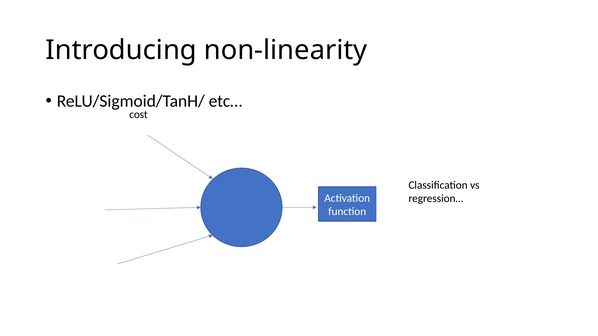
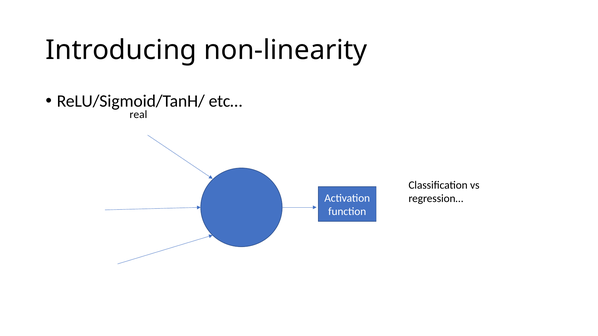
cost: cost -> real
